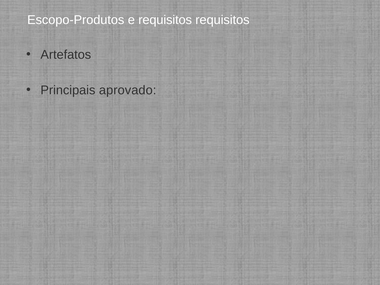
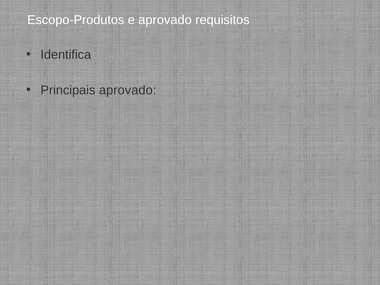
e requisitos: requisitos -> aprovado
Artefatos: Artefatos -> Identifica
